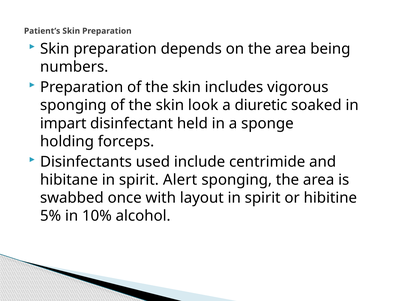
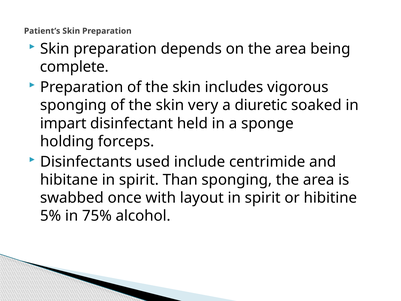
numbers: numbers -> complete
look: look -> very
Alert: Alert -> Than
10%: 10% -> 75%
